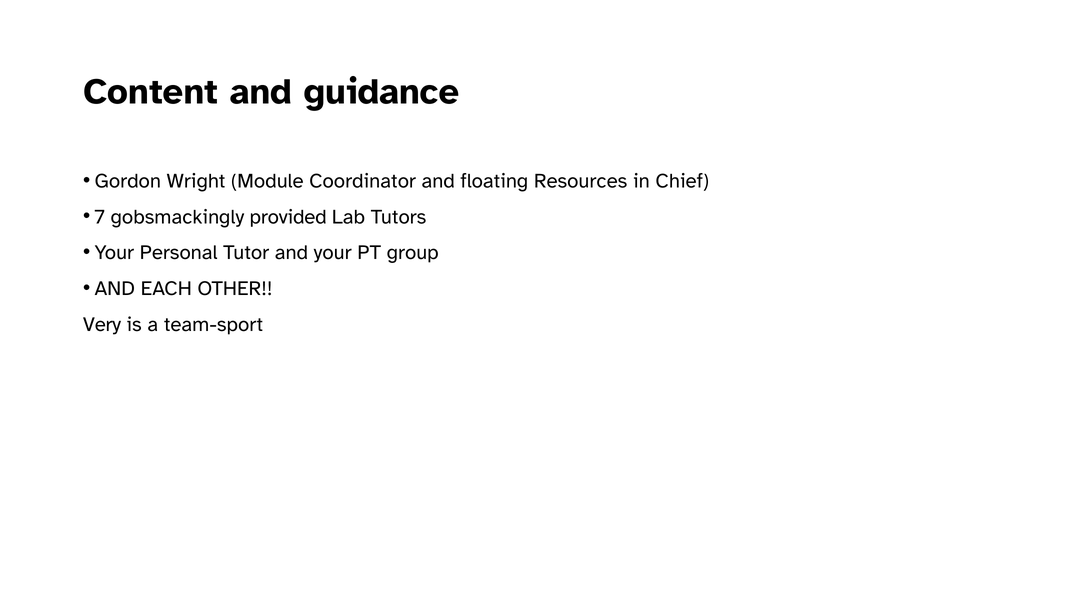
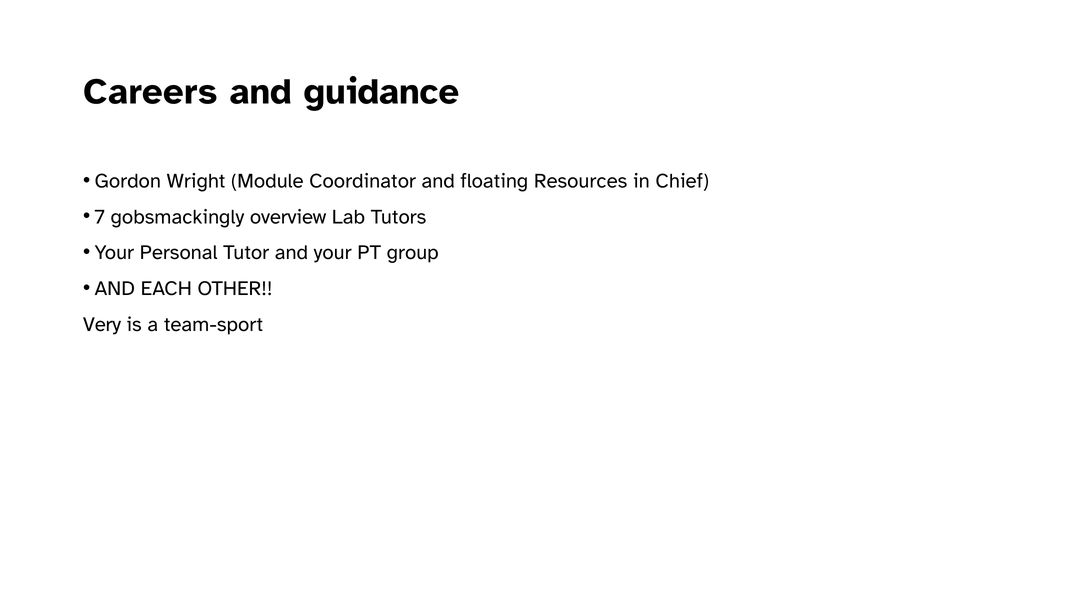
Content: Content -> Careers
provided: provided -> overview
